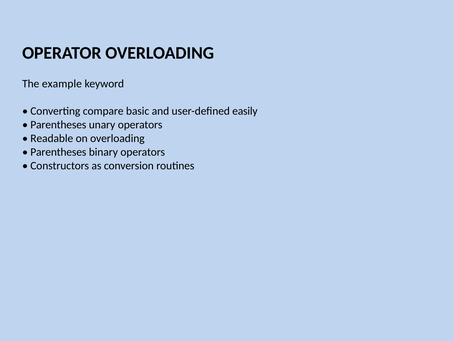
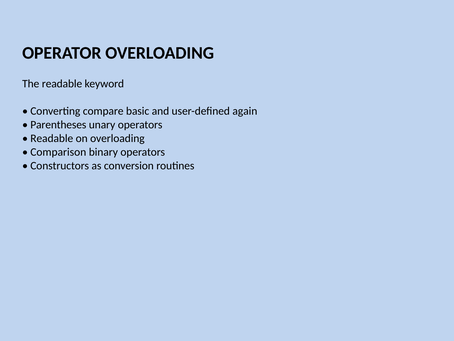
The example: example -> readable
easily: easily -> again
Parentheses at (58, 152): Parentheses -> Comparison
